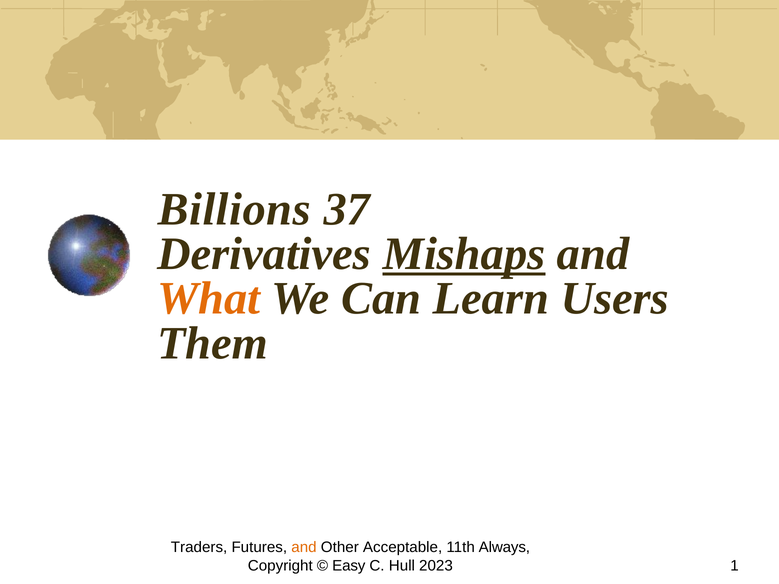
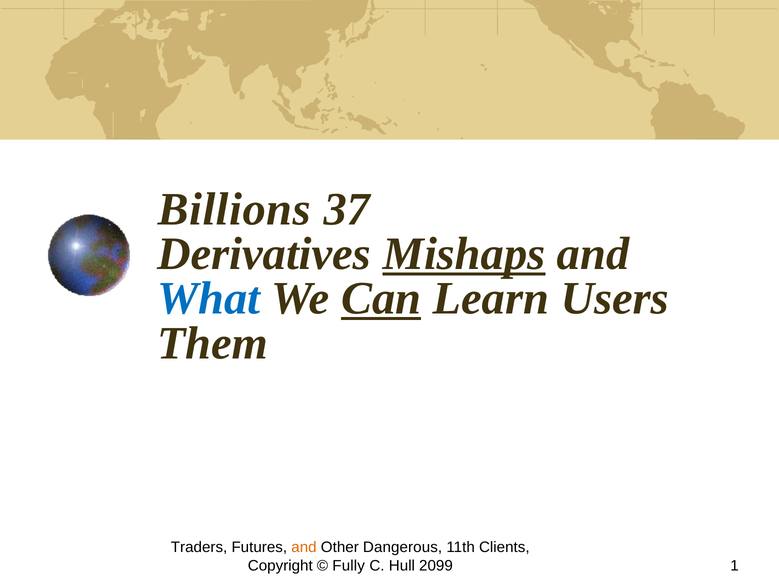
What colour: orange -> blue
Can underline: none -> present
Acceptable: Acceptable -> Dangerous
Always: Always -> Clients
Easy: Easy -> Fully
2023: 2023 -> 2099
